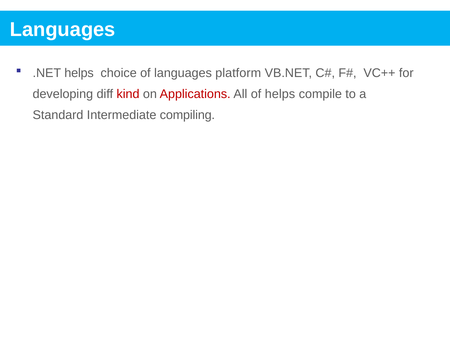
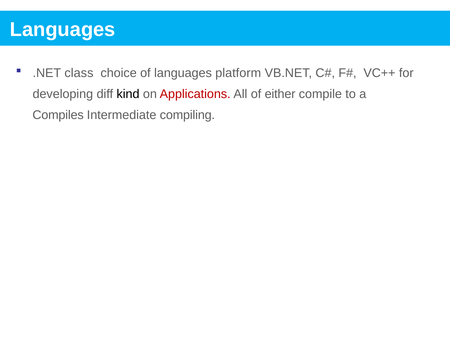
.NET helps: helps -> class
kind colour: red -> black
of helps: helps -> either
Standard: Standard -> Compiles
